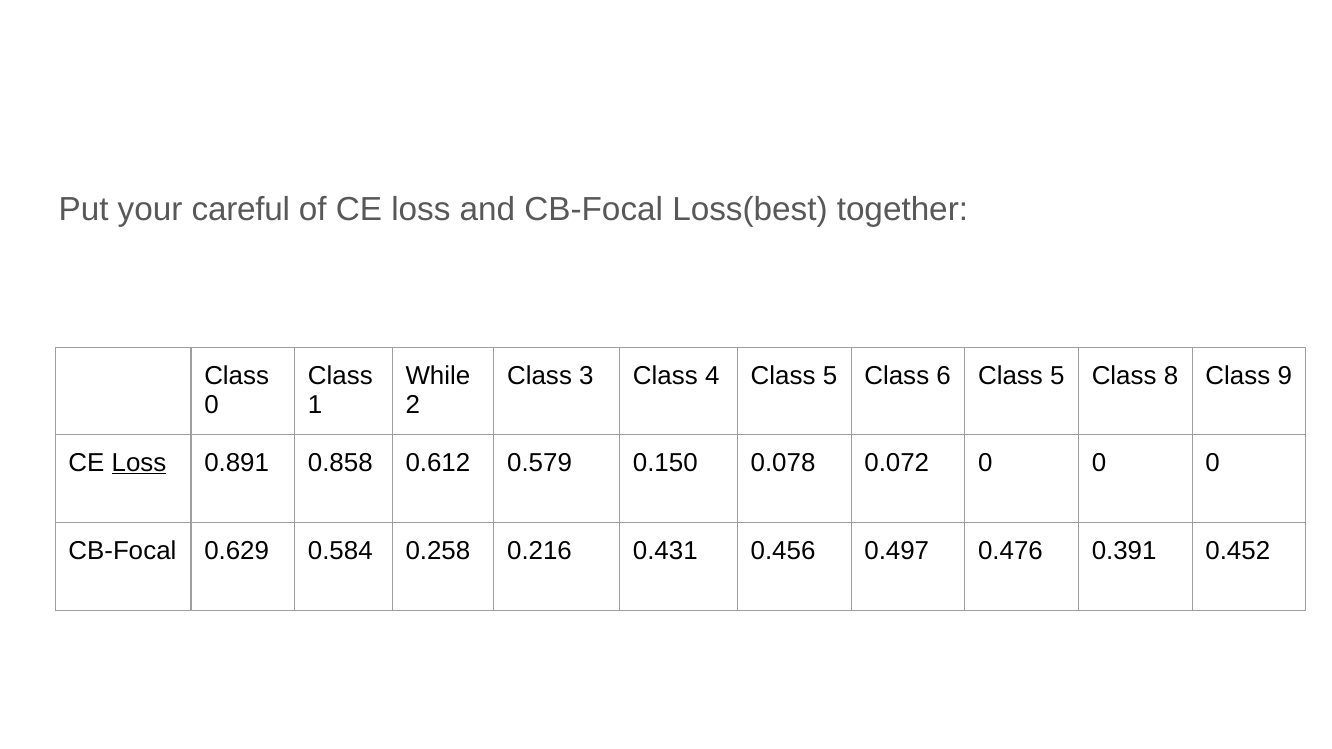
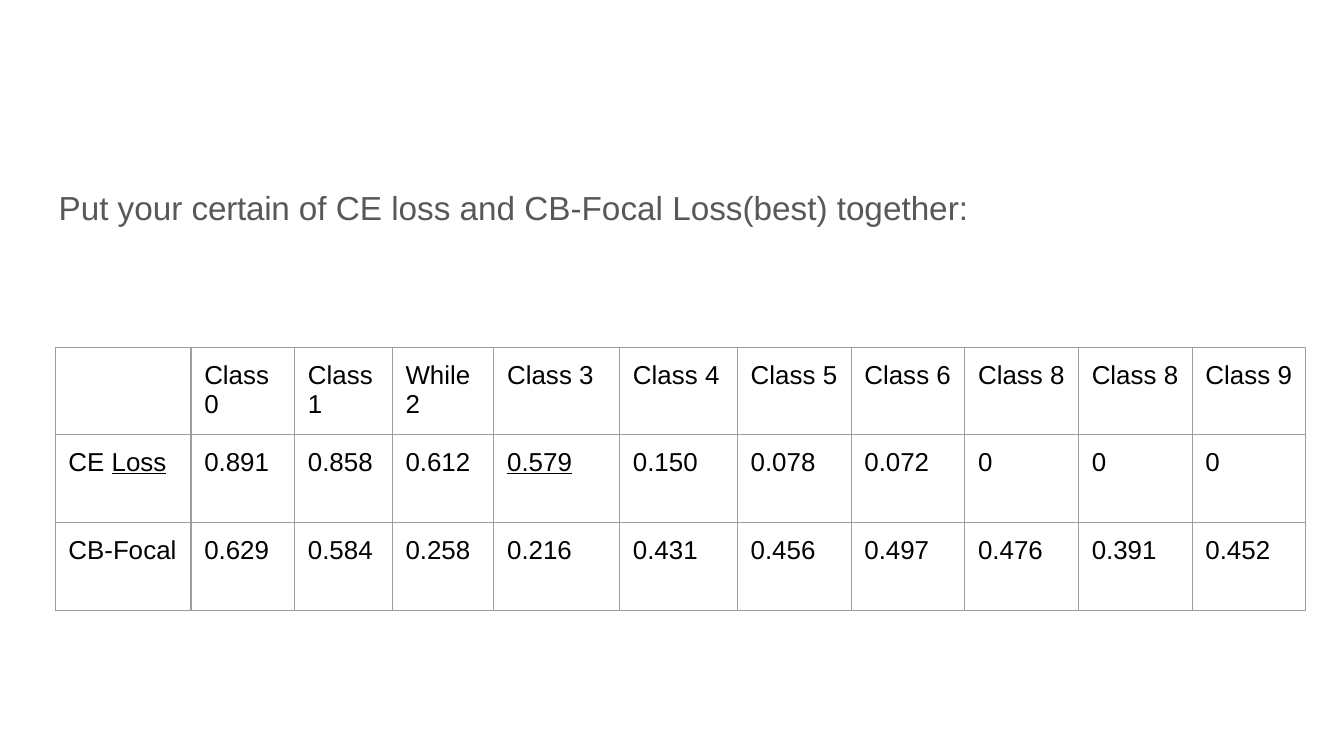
careful: careful -> certain
6 Class 5: 5 -> 8
0.579 underline: none -> present
